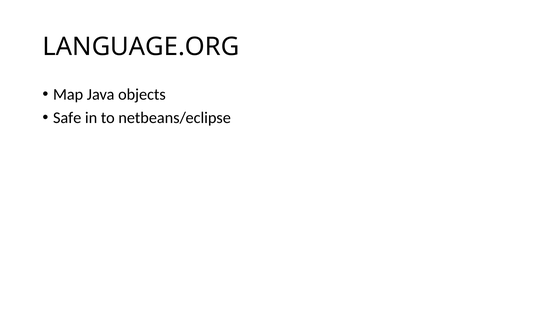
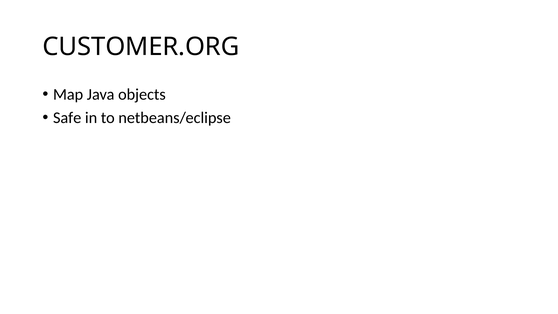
LANGUAGE.ORG: LANGUAGE.ORG -> CUSTOMER.ORG
